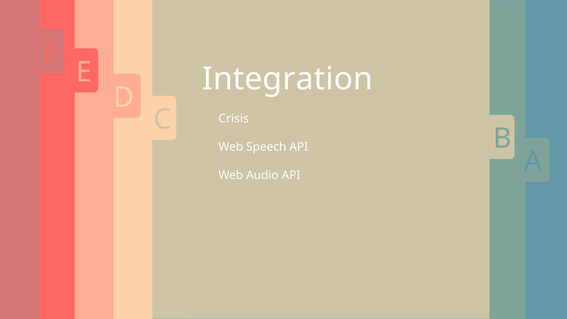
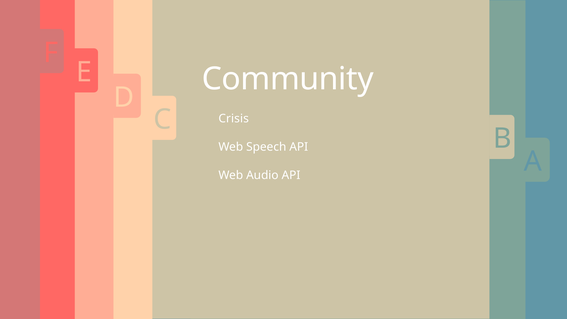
Integration: Integration -> Community
